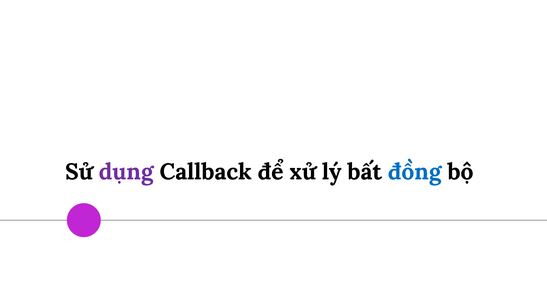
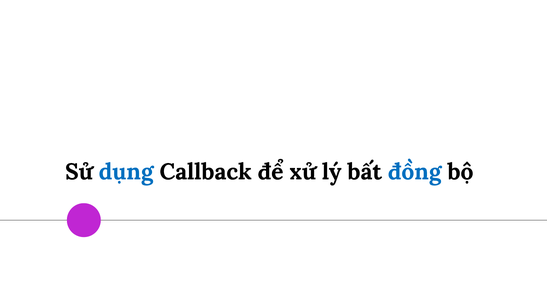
dụng colour: purple -> blue
